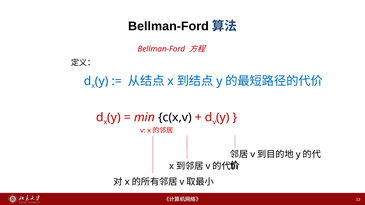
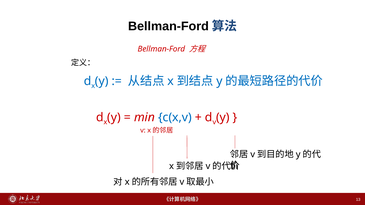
c(x,v colour: black -> blue
